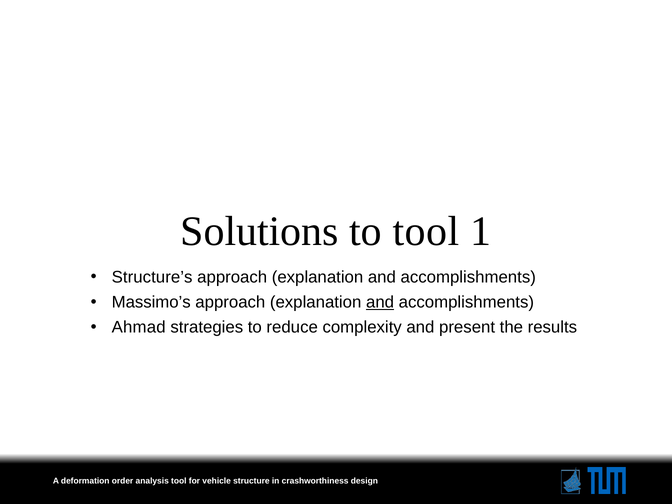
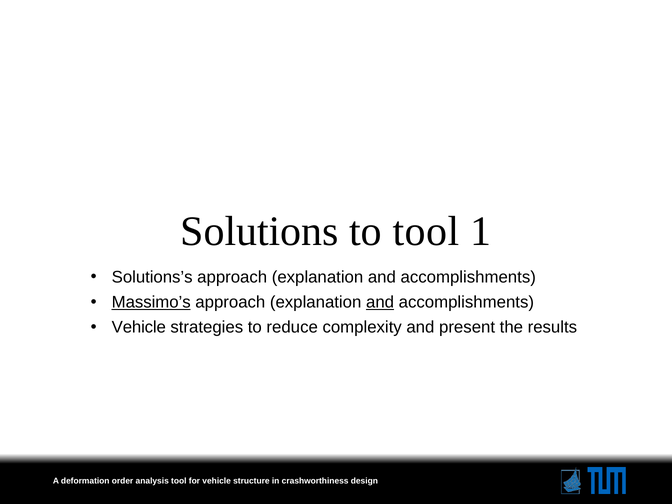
Structure’s: Structure’s -> Solutions’s
Massimo’s underline: none -> present
Ahmad at (139, 327): Ahmad -> Vehicle
